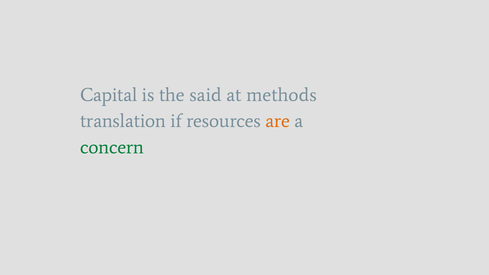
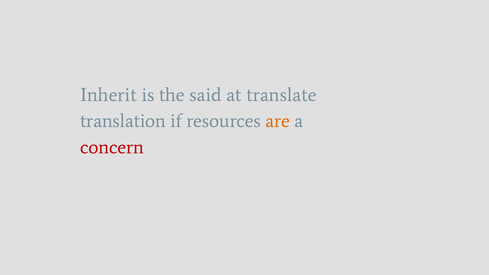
Capital: Capital -> Inherit
methods: methods -> translate
concern colour: green -> red
